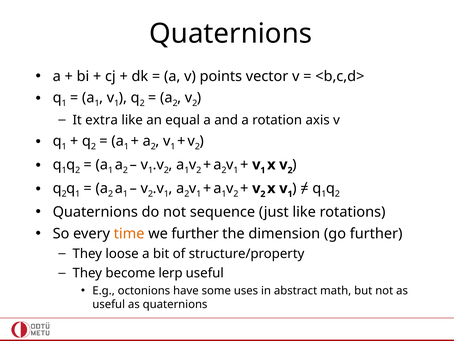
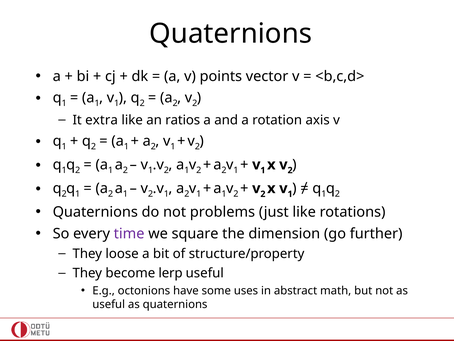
equal: equal -> ratios
sequence: sequence -> problems
time colour: orange -> purple
we further: further -> square
